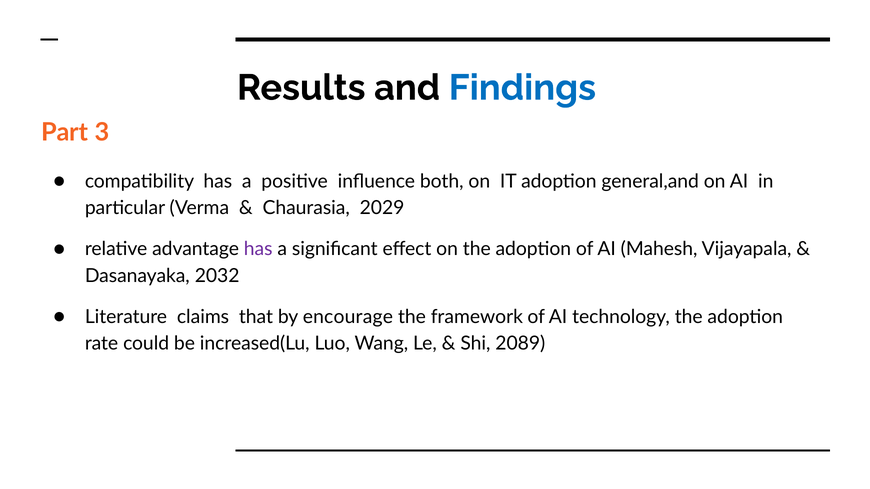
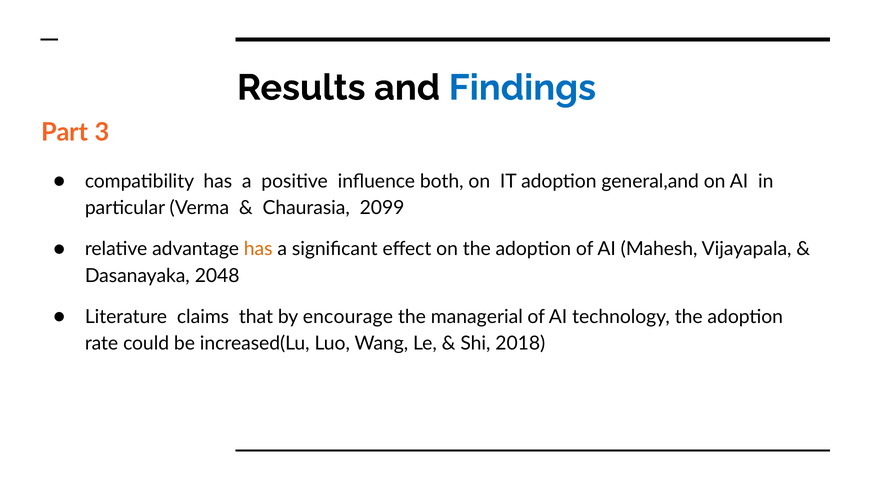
2029: 2029 -> 2099
has at (258, 249) colour: purple -> orange
2032: 2032 -> 2048
framework: framework -> managerial
2089: 2089 -> 2018
